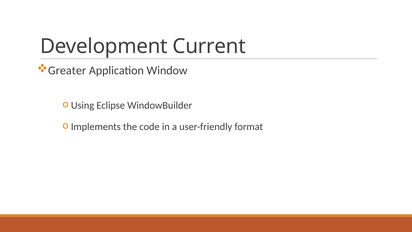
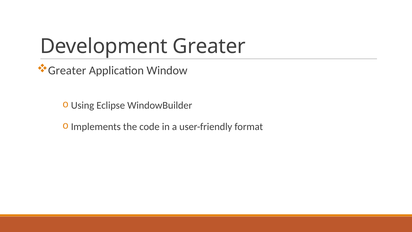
Development Current: Current -> Greater
